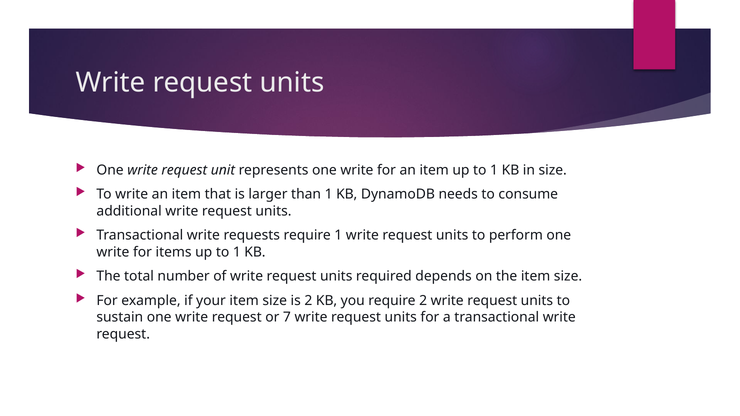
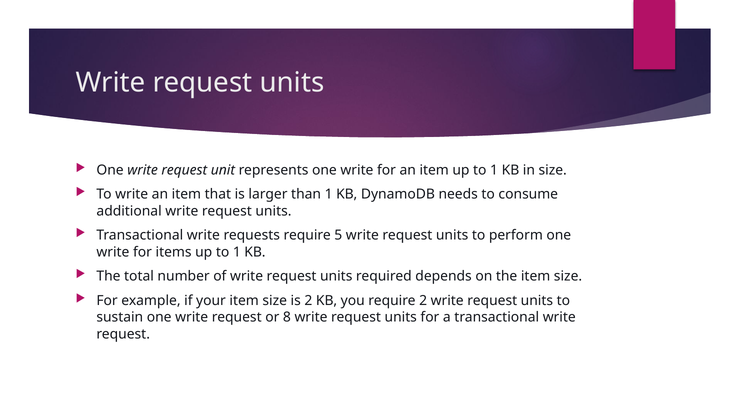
require 1: 1 -> 5
7: 7 -> 8
